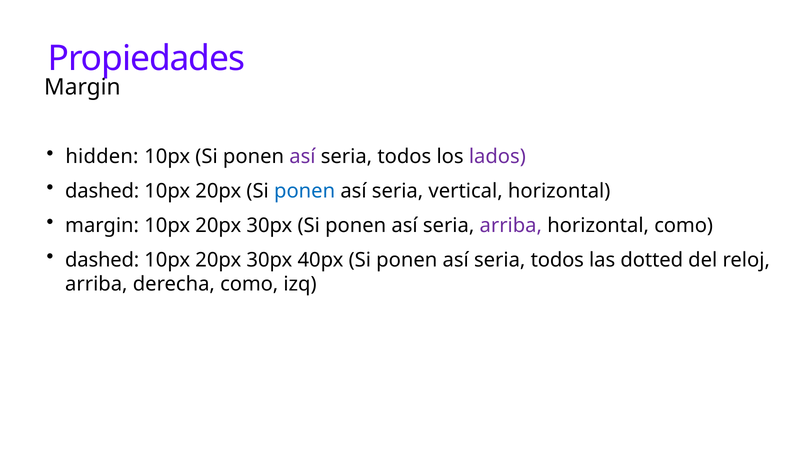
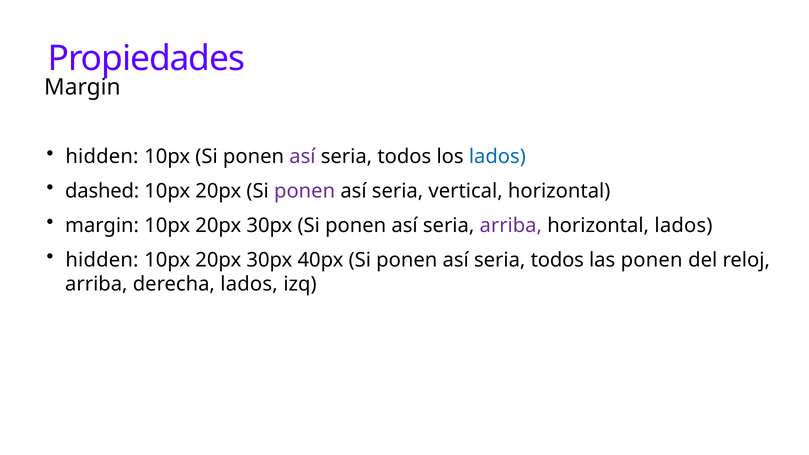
lados at (497, 157) colour: purple -> blue
ponen at (305, 191) colour: blue -> purple
horizontal como: como -> lados
dashed at (102, 260): dashed -> hidden
las dotted: dotted -> ponen
derecha como: como -> lados
